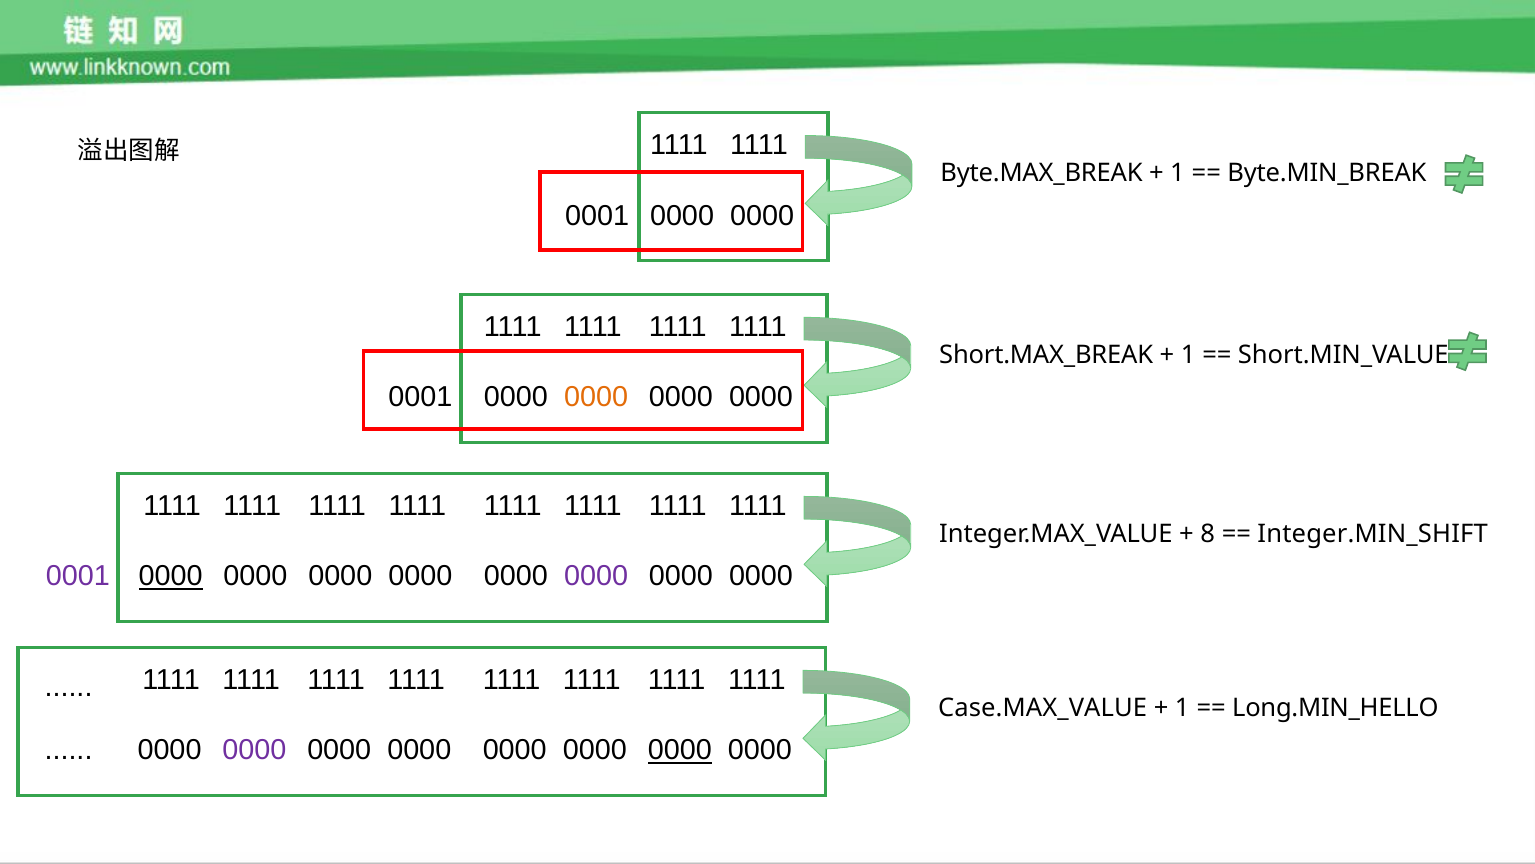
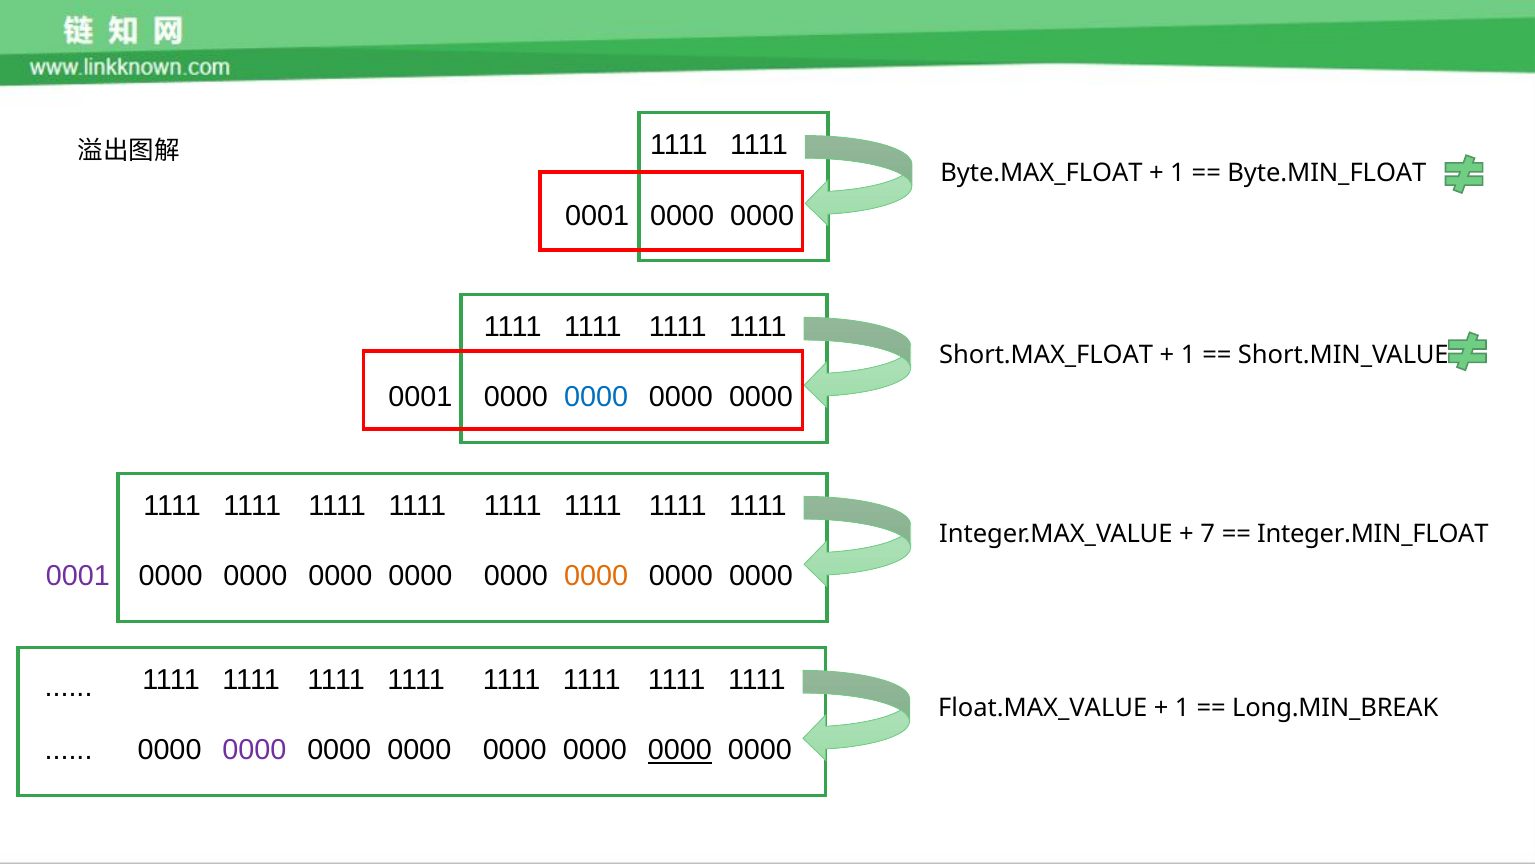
Byte.MAX_BREAK: Byte.MAX_BREAK -> Byte.MAX_FLOAT
Byte.MIN_BREAK: Byte.MIN_BREAK -> Byte.MIN_FLOAT
Short.MAX_BREAK: Short.MAX_BREAK -> Short.MAX_FLOAT
0000 at (596, 397) colour: orange -> blue
8: 8 -> 7
Integer.MIN_SHIFT: Integer.MIN_SHIFT -> Integer.MIN_FLOAT
0000 at (171, 576) underline: present -> none
0000 at (596, 576) colour: purple -> orange
Case.MAX_VALUE: Case.MAX_VALUE -> Float.MAX_VALUE
Long.MIN_HELLO: Long.MIN_HELLO -> Long.MIN_BREAK
